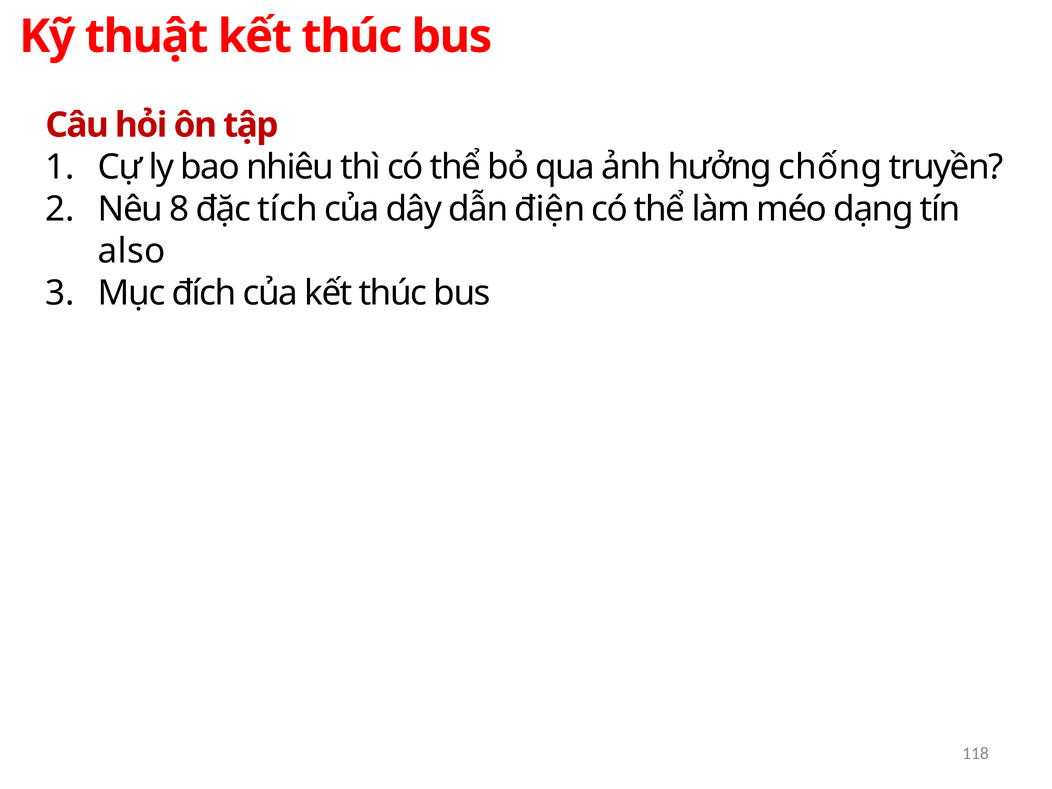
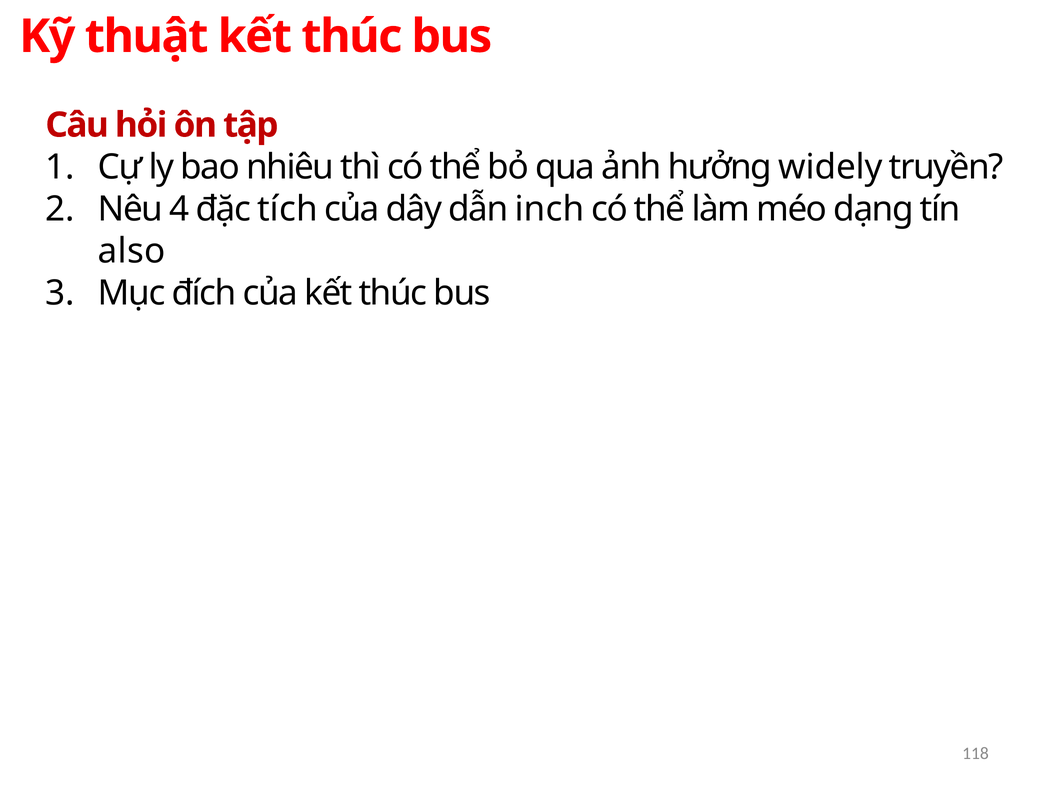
chống: chống -> widely
8: 8 -> 4
điện: điện -> inch
